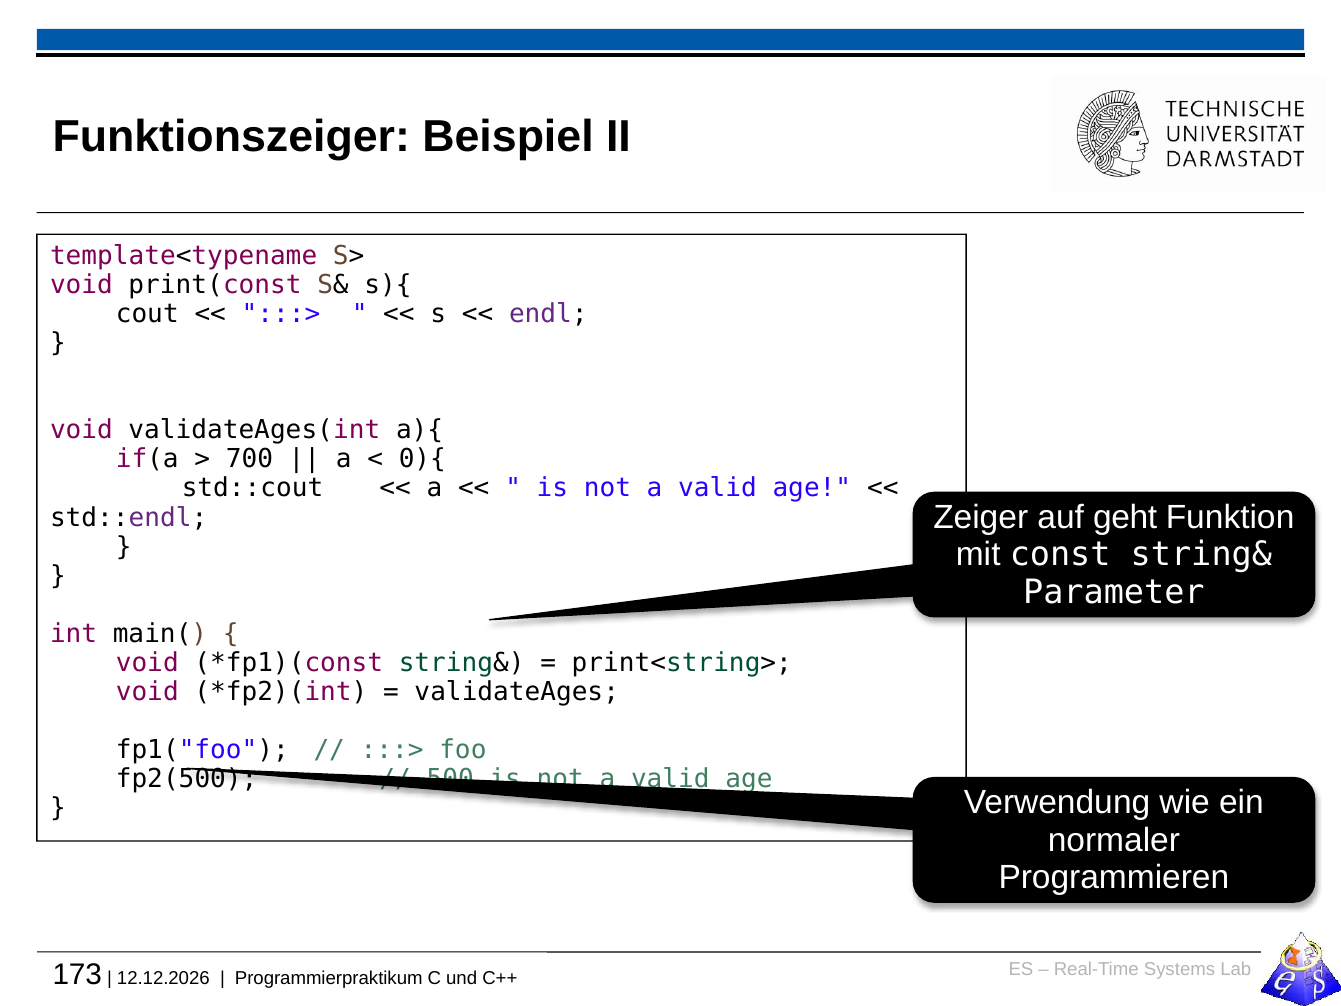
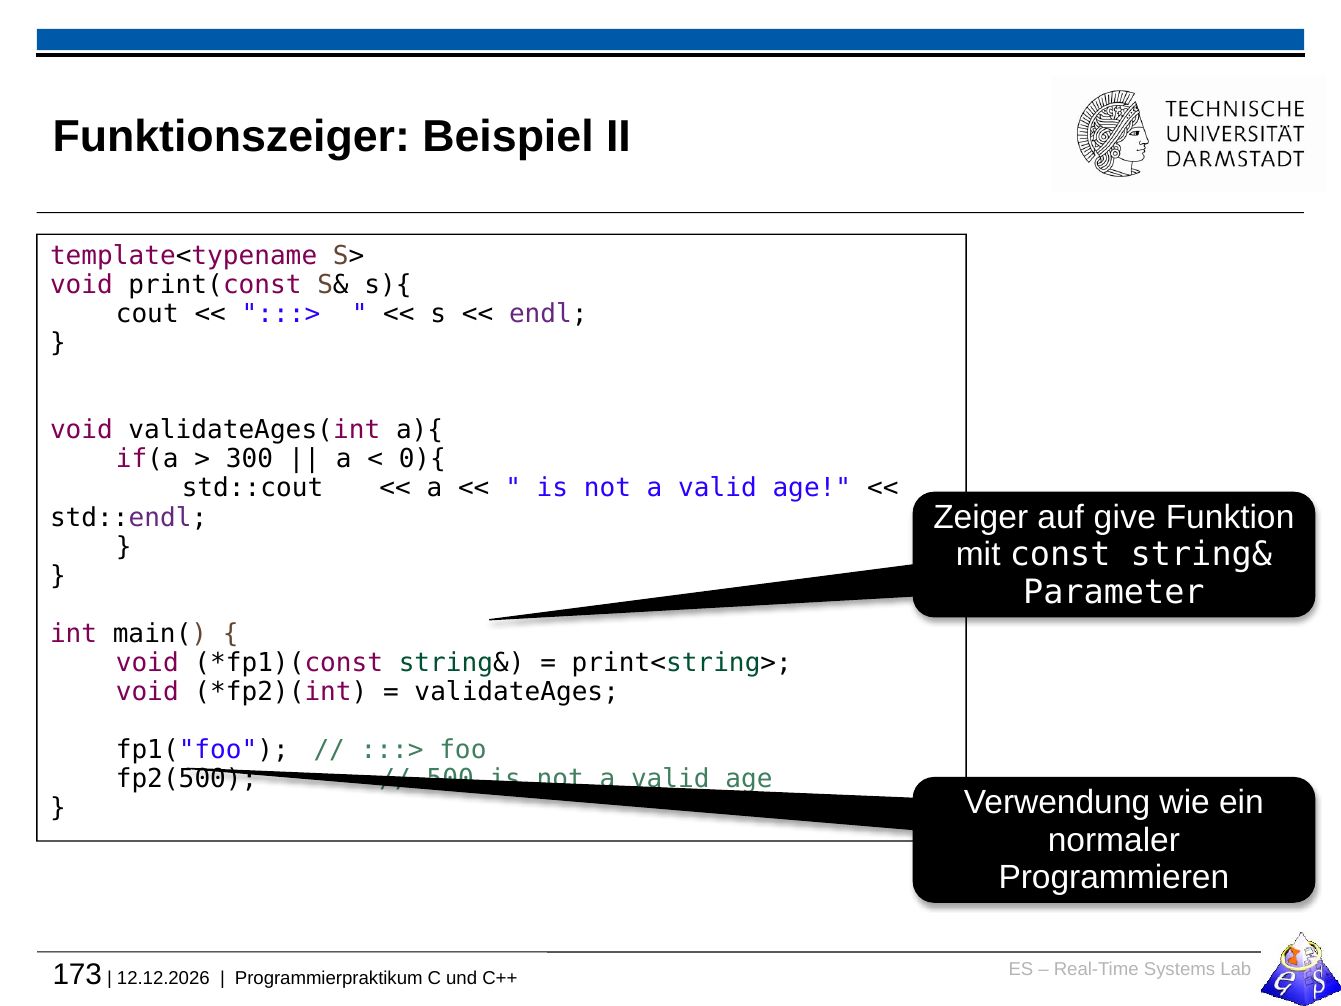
700: 700 -> 300
geht: geht -> give
